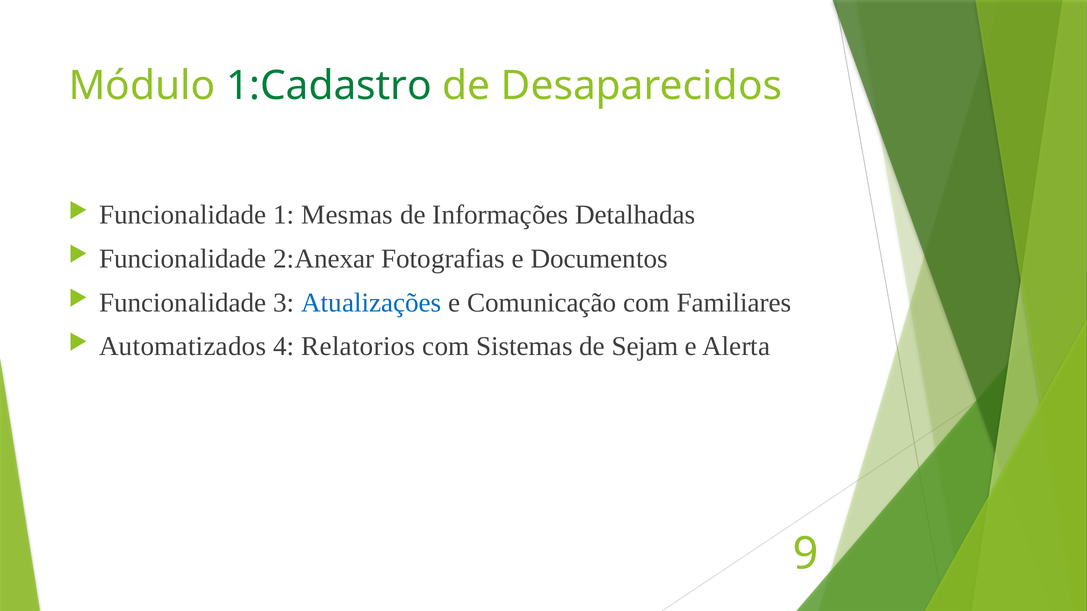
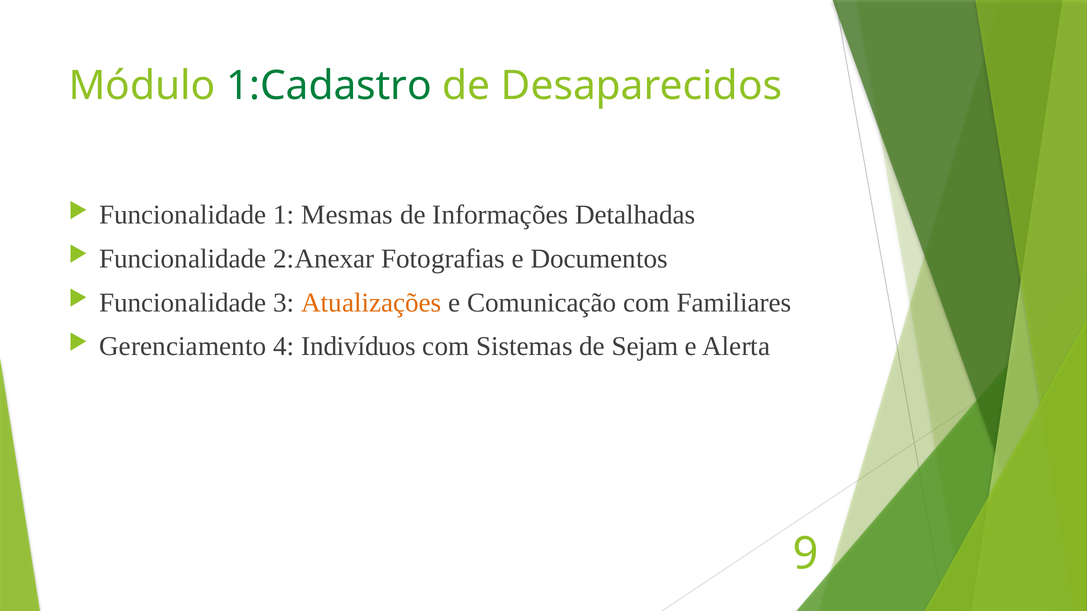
Atualizações colour: blue -> orange
Automatizados: Automatizados -> Gerenciamento
Relatorios: Relatorios -> Indivíduos
